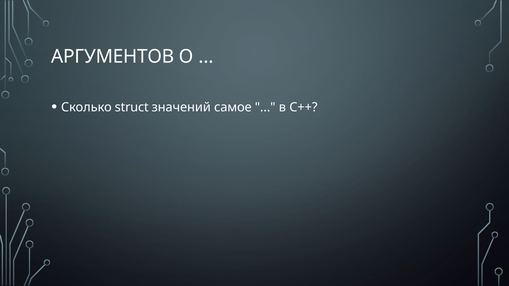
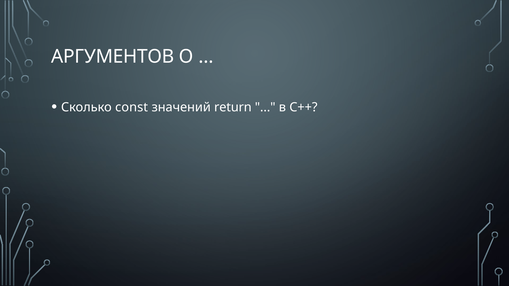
struct: struct -> const
самое: самое -> return
